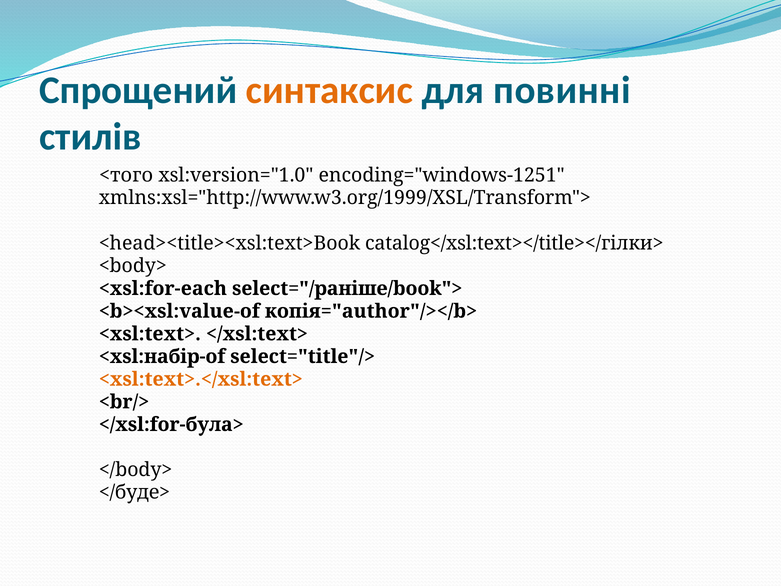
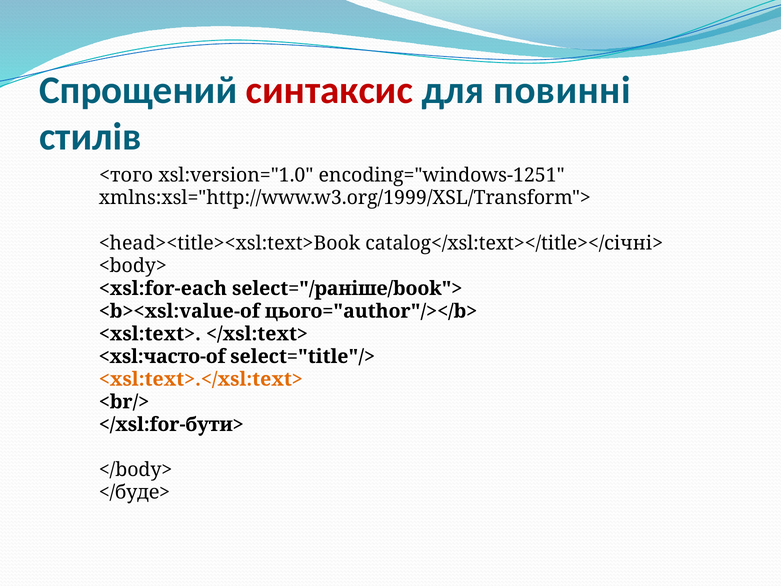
синтаксис colour: orange -> red
catalog</xsl:text></title></гілки>: catalog</xsl:text></title></гілки> -> catalog</xsl:text></title></січні>
копія="author"/></b>: копія="author"/></b> -> цього="author"/></b>
<xsl:набір-of: <xsl:набір-of -> <xsl:часто-of
</xsl:for-була>: </xsl:for-була> -> </xsl:for-бути>
